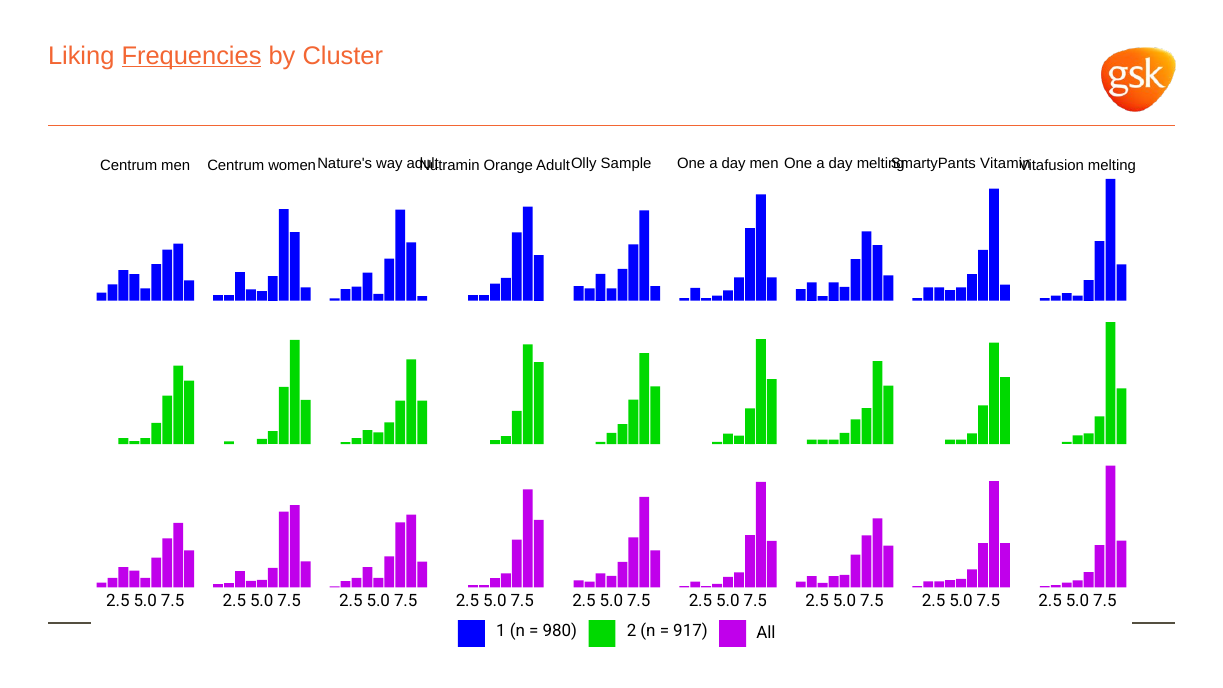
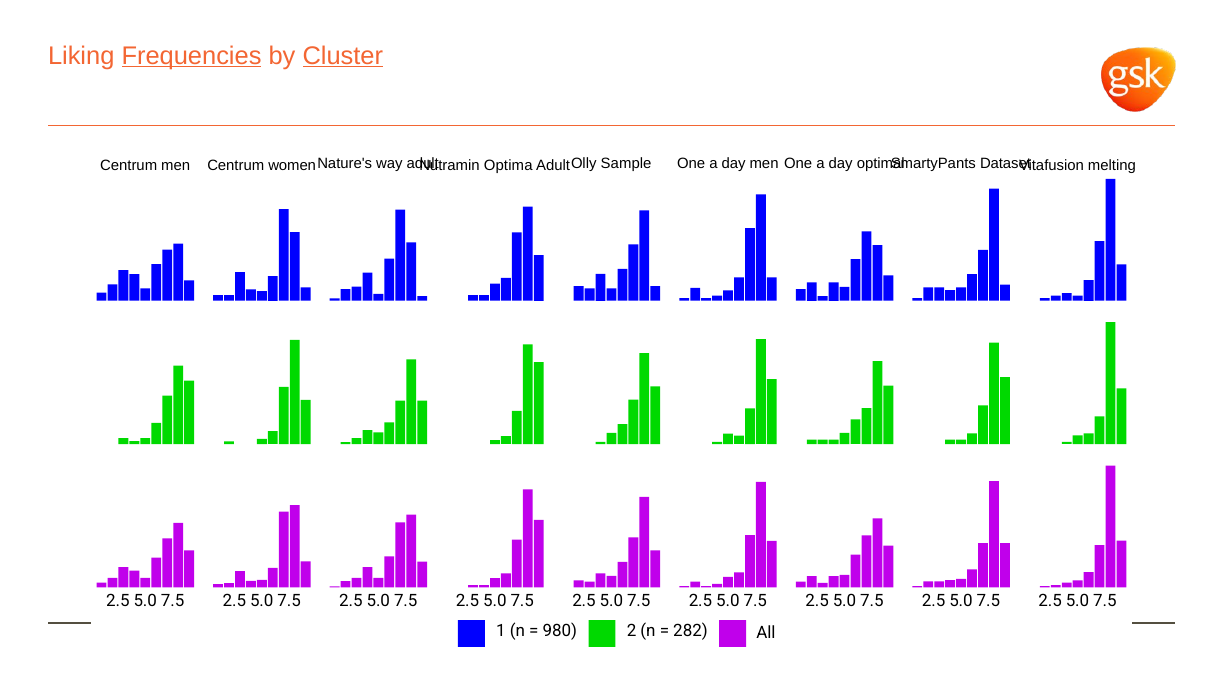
Cluster underline: none -> present
Vitamin: Vitamin -> Dataset
Orange: Orange -> Optima
day melting: melting -> optimal
917: 917 -> 282
